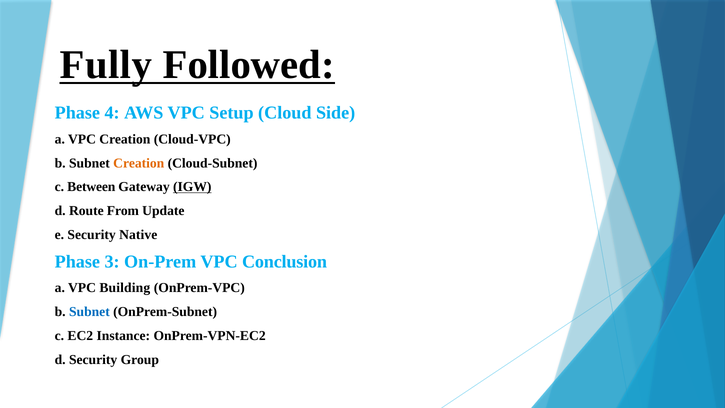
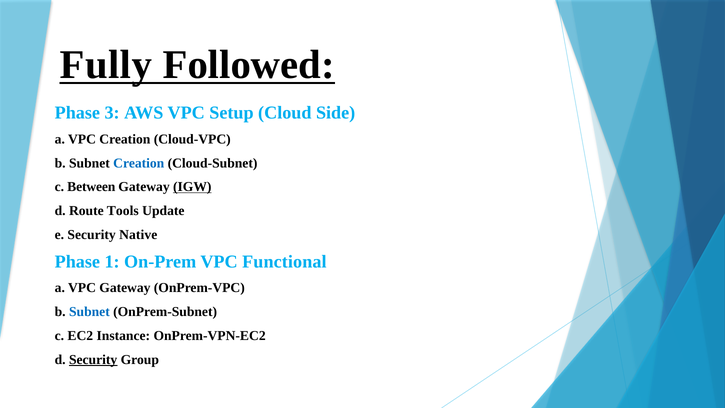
4: 4 -> 3
Creation at (139, 163) colour: orange -> blue
From: From -> Tools
3: 3 -> 1
Conclusion: Conclusion -> Functional
VPC Building: Building -> Gateway
Security at (93, 359) underline: none -> present
